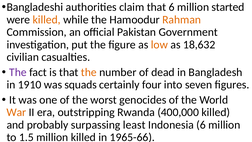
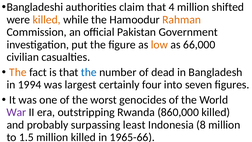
that 6: 6 -> 4
started: started -> shifted
18,632: 18,632 -> 66,000
The at (18, 72) colour: purple -> orange
the at (89, 72) colour: orange -> blue
1910: 1910 -> 1994
squads: squads -> largest
War colour: orange -> purple
400,000: 400,000 -> 860,000
Indonesia 6: 6 -> 8
